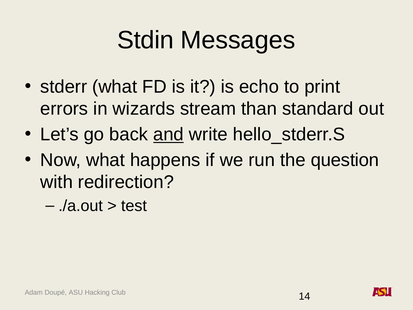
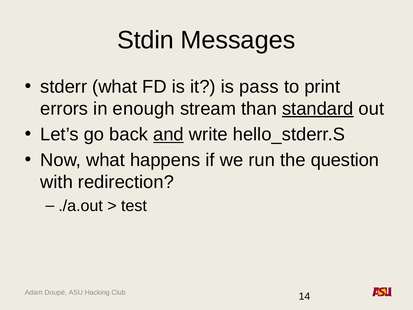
echo: echo -> pass
wizards: wizards -> enough
standard underline: none -> present
